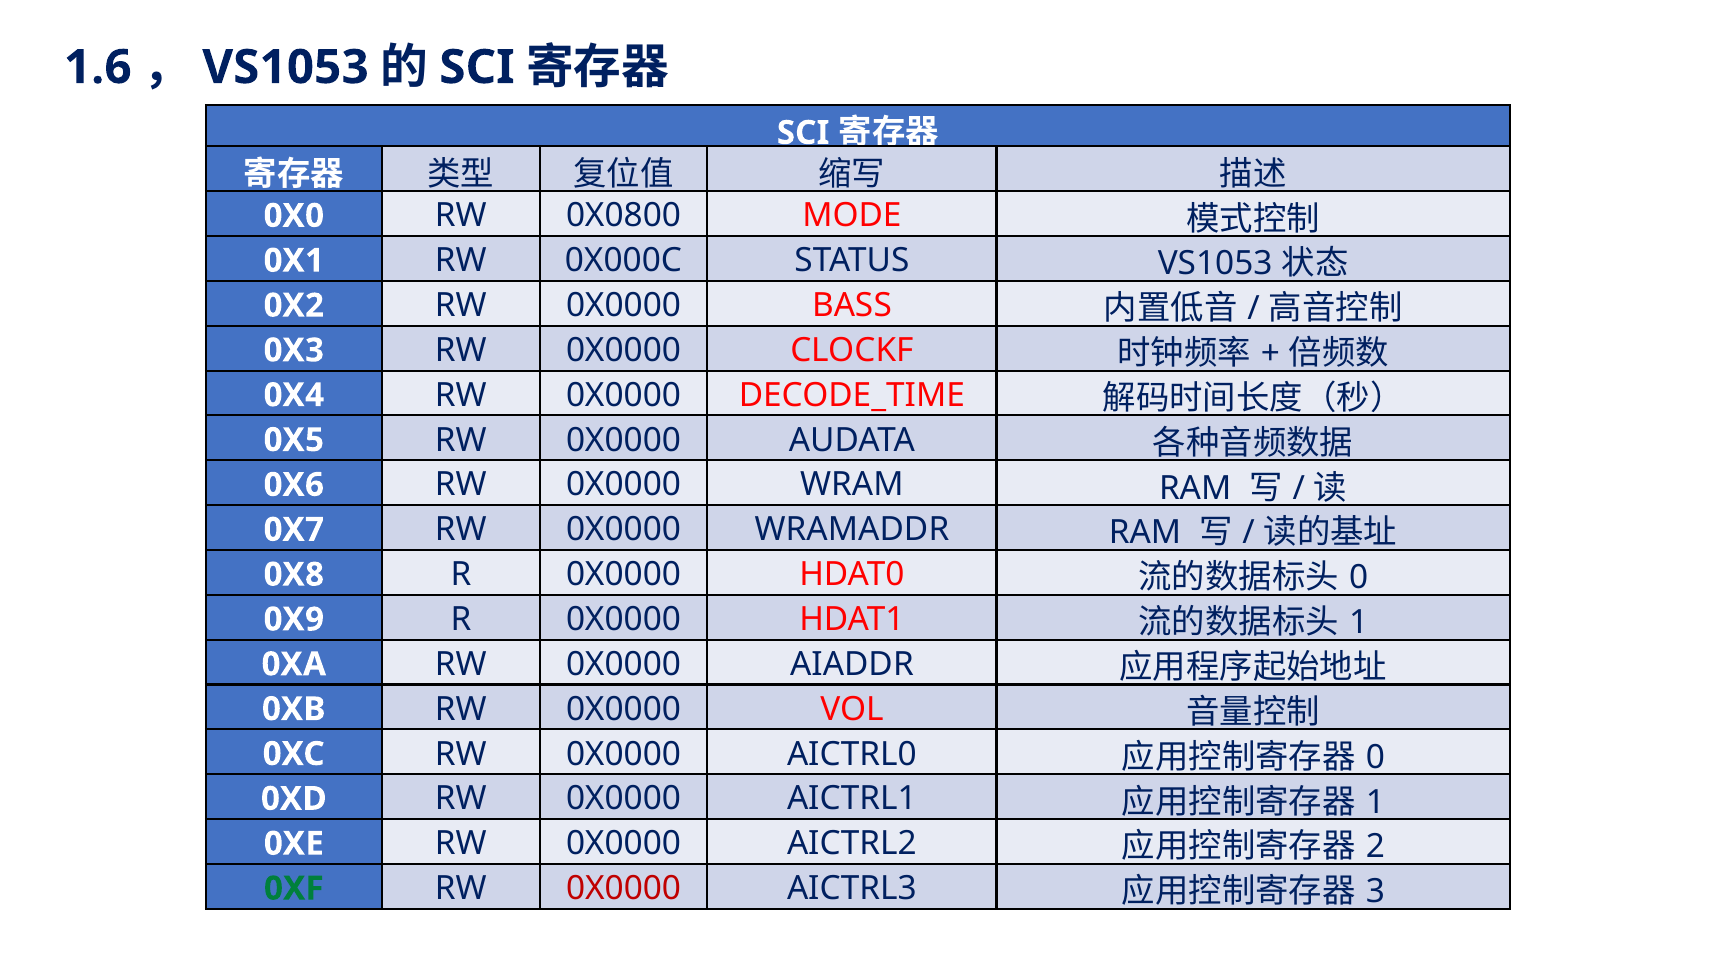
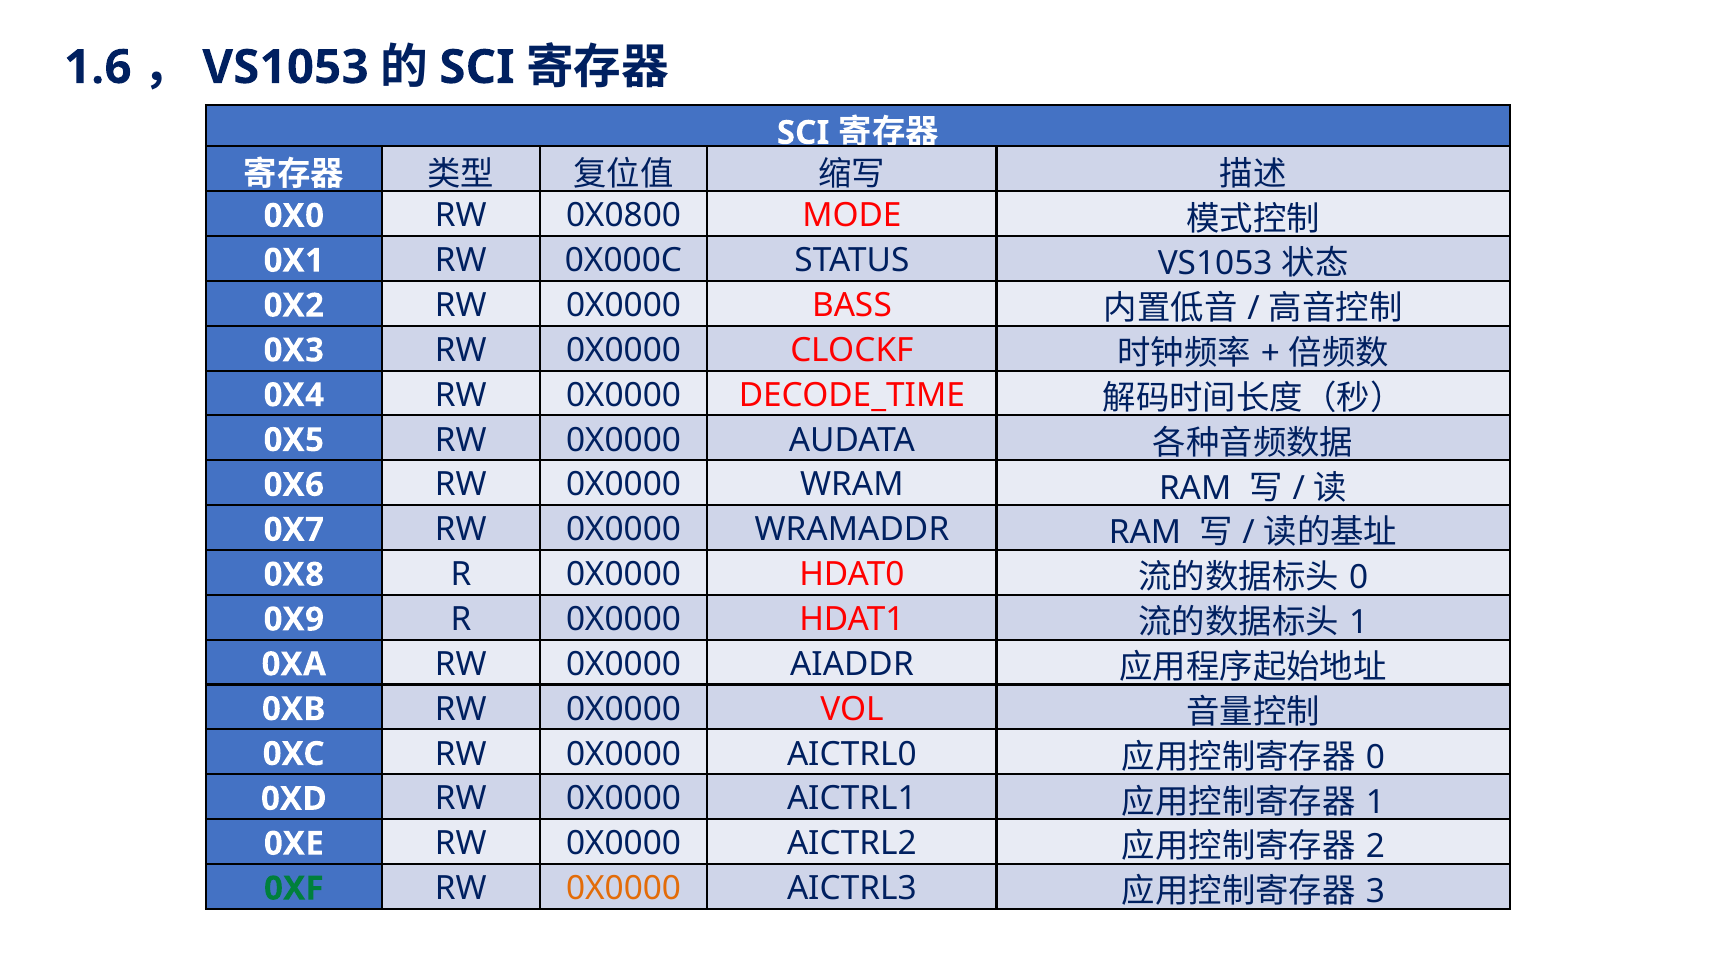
0X0000 at (624, 889) colour: red -> orange
